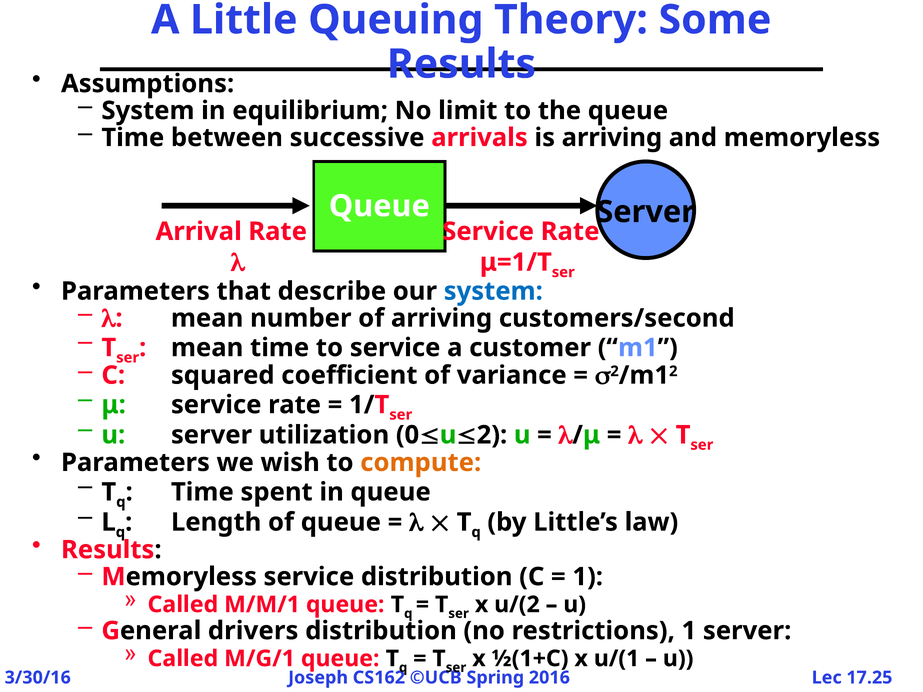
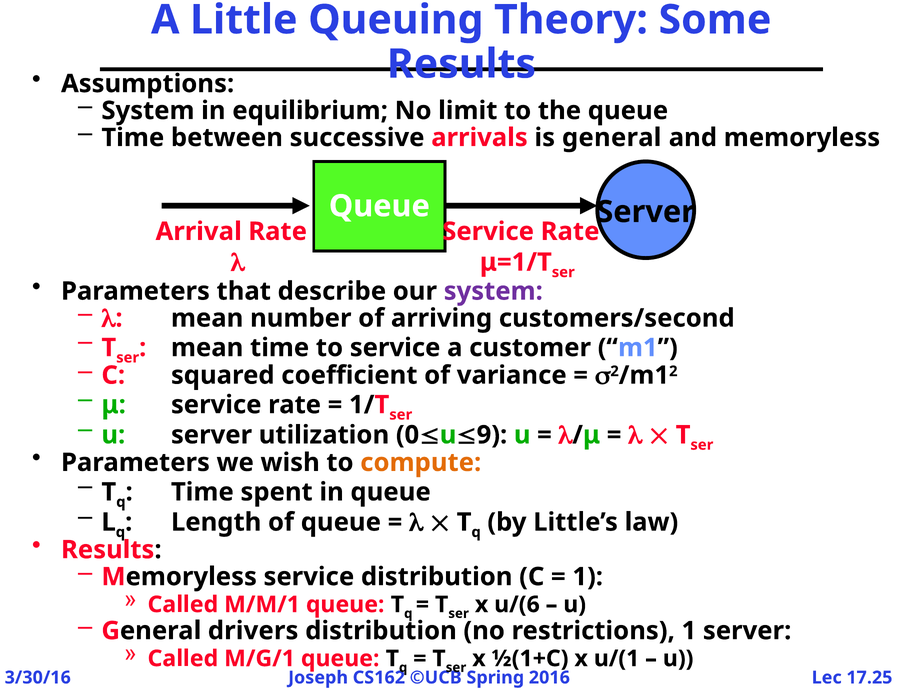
is arriving: arriving -> general
system at (493, 291) colour: blue -> purple
2: 2 -> 9
u/(2: u/(2 -> u/(6
